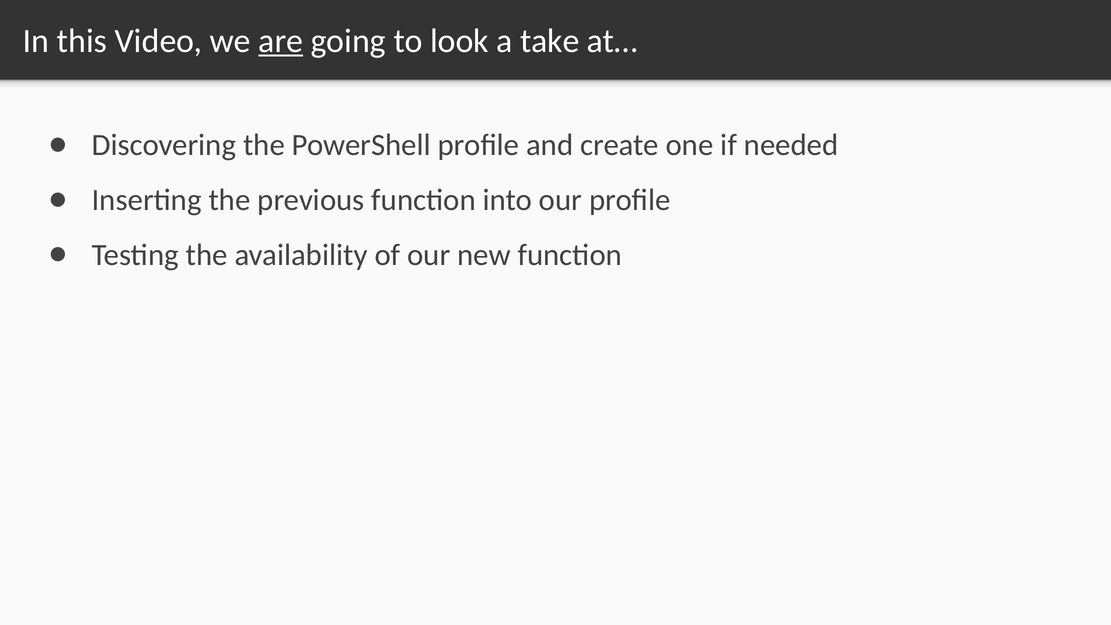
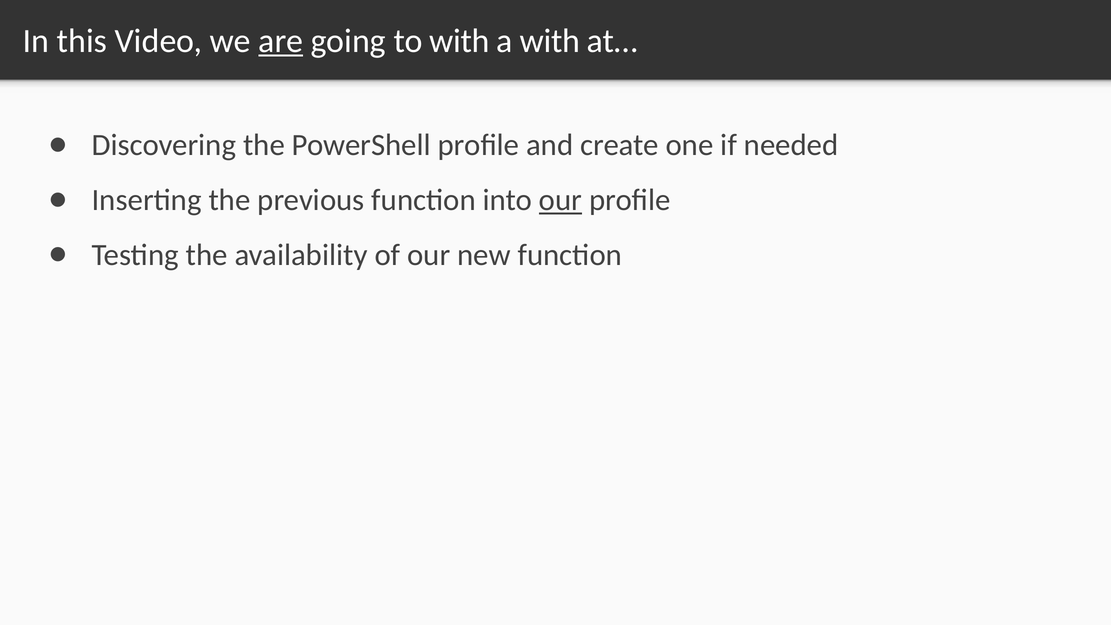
to look: look -> with
a take: take -> with
our at (561, 200) underline: none -> present
